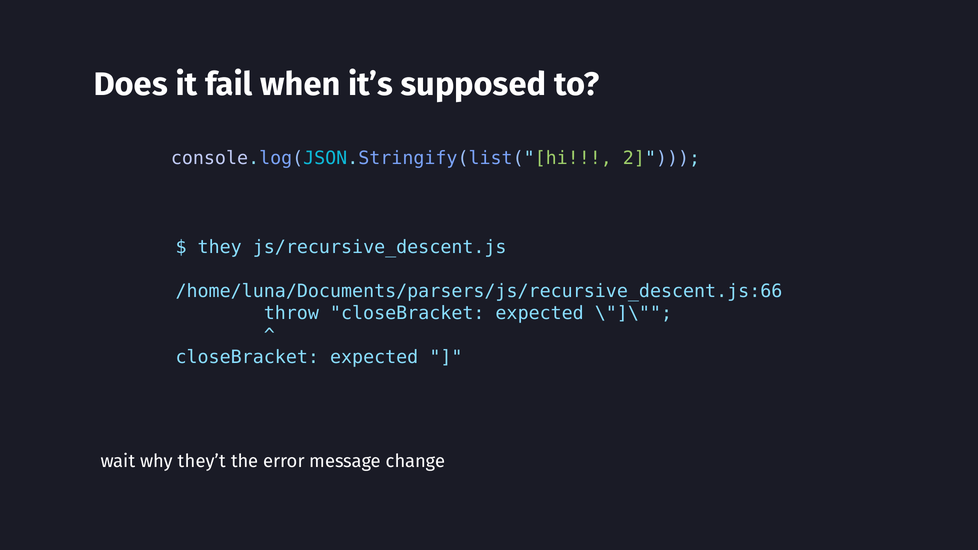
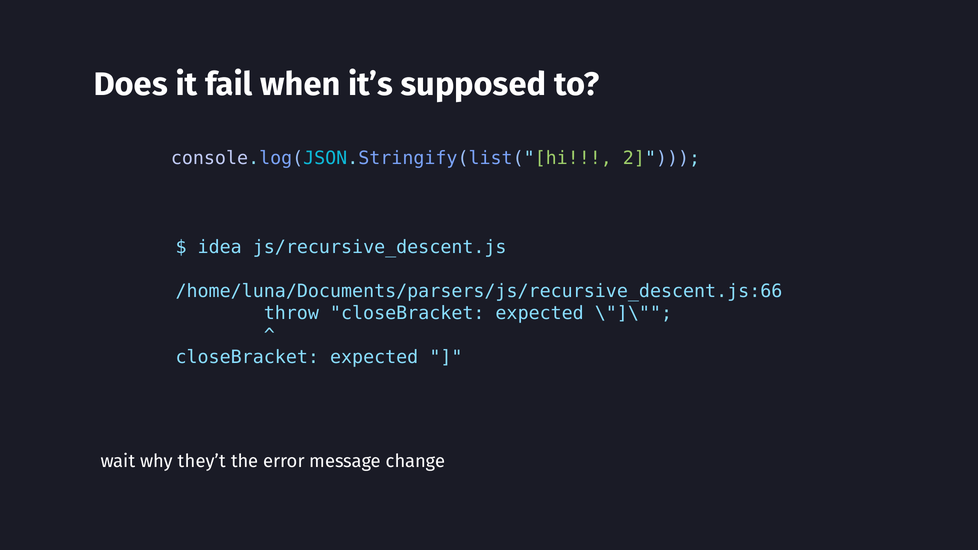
they: they -> idea
